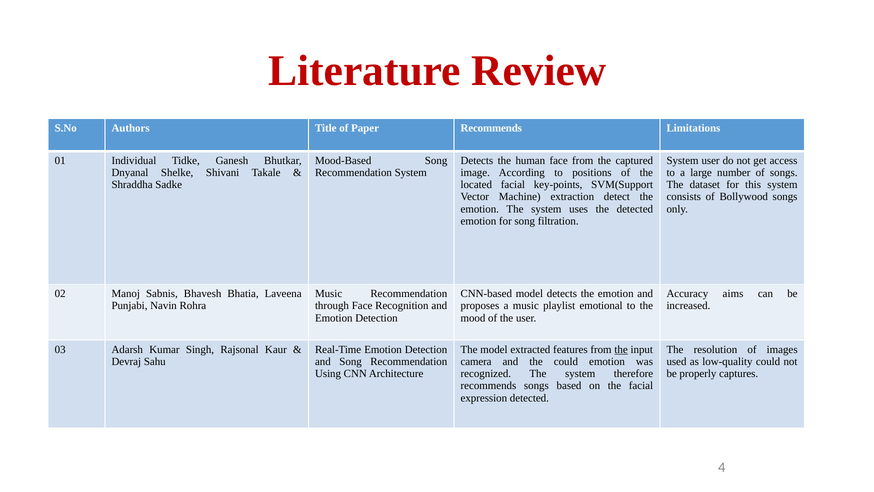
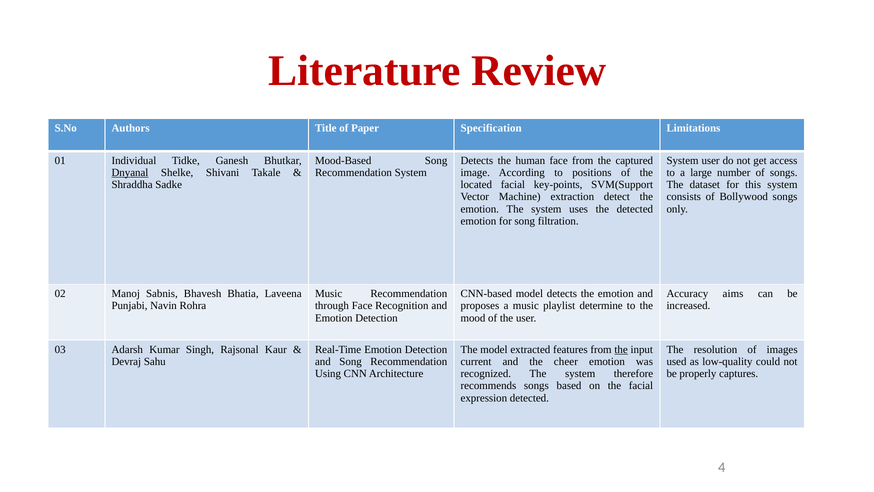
Paper Recommends: Recommends -> Specification
Dnyanal underline: none -> present
emotional: emotional -> determine
camera: camera -> current
the could: could -> cheer
